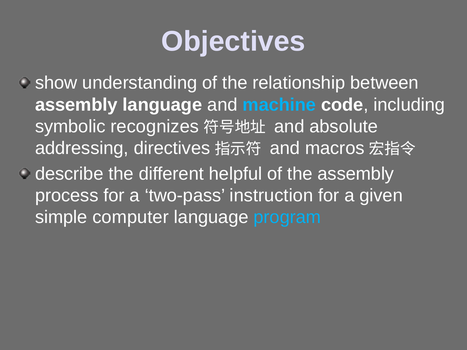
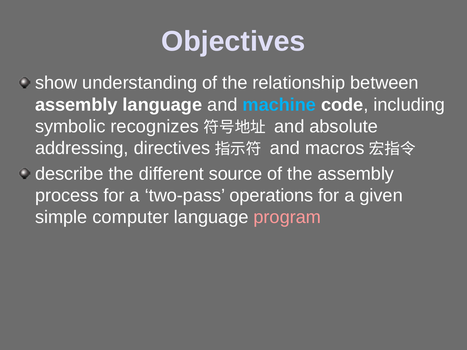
helpful: helpful -> source
instruction: instruction -> operations
program colour: light blue -> pink
